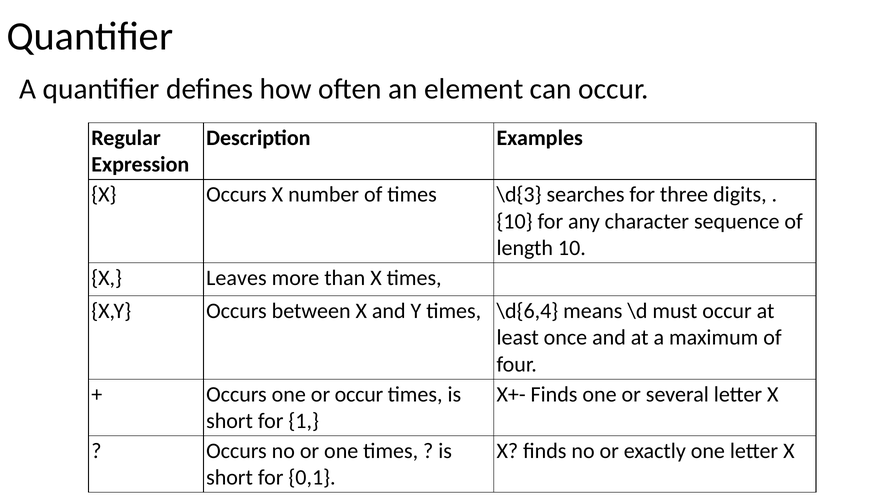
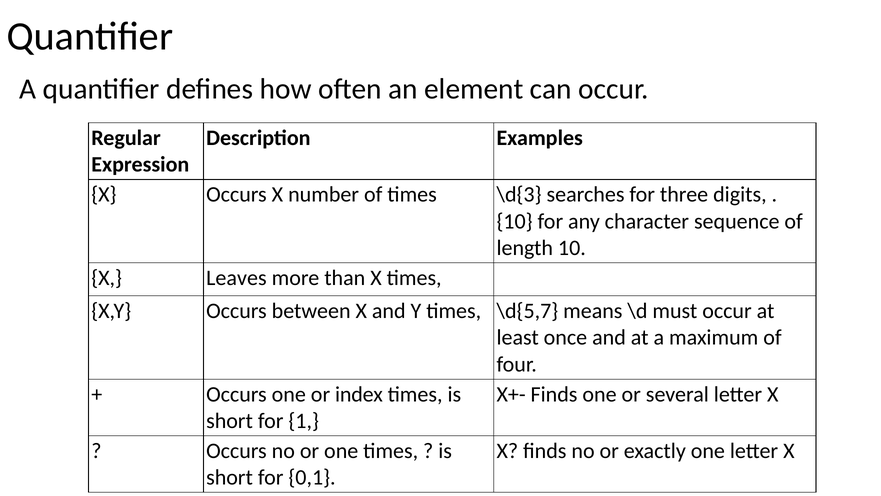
\d{6,4: \d{6,4 -> \d{5,7
or occur: occur -> index
